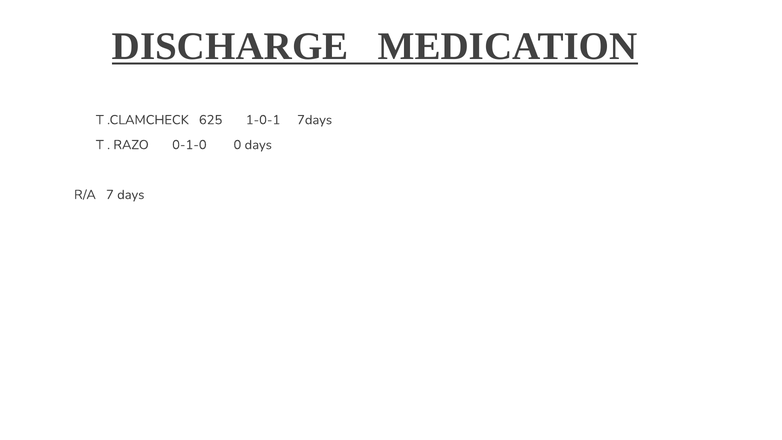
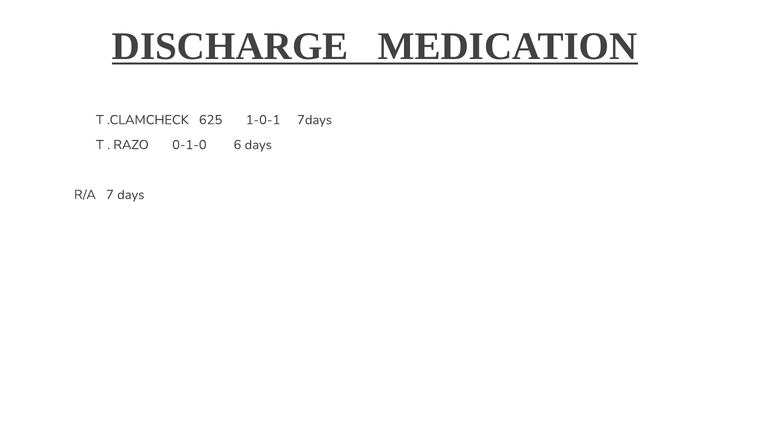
0: 0 -> 6
